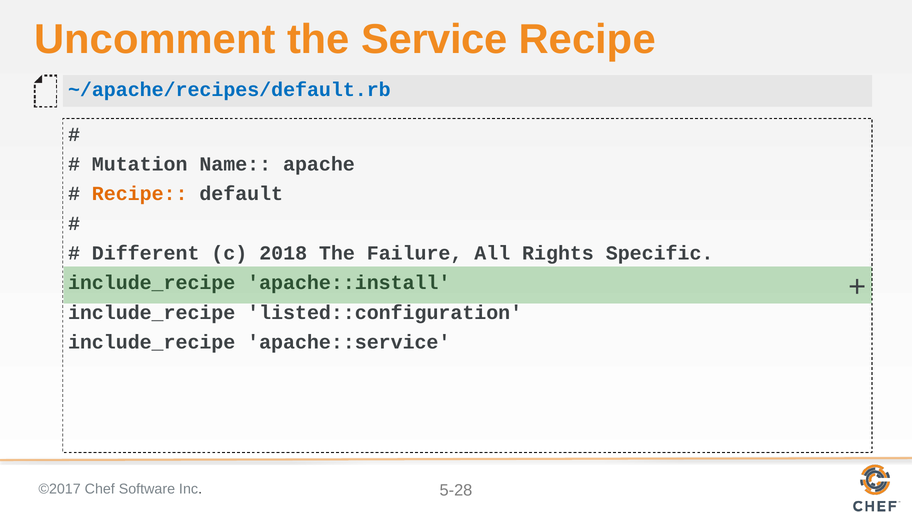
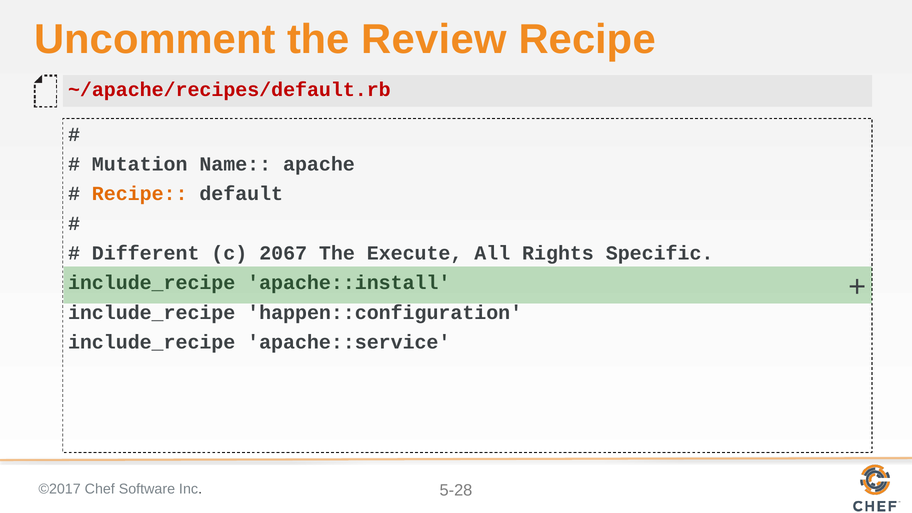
Service: Service -> Review
~/apache/recipes/default.rb colour: blue -> red
2018: 2018 -> 2067
Failure: Failure -> Execute
listed::configuration: listed::configuration -> happen::configuration
